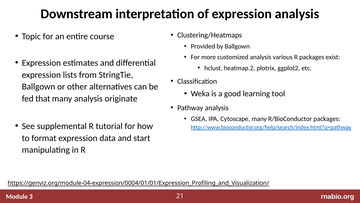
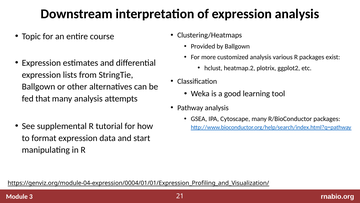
originate: originate -> attempts
